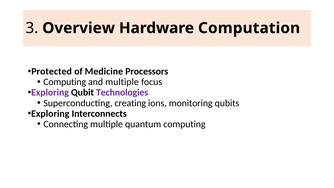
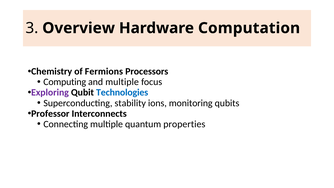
Protected: Protected -> Chemistry
Medicine: Medicine -> Fermions
Technologies colour: purple -> blue
creating: creating -> stability
Exploring at (50, 114): Exploring -> Professor
quantum computing: computing -> properties
